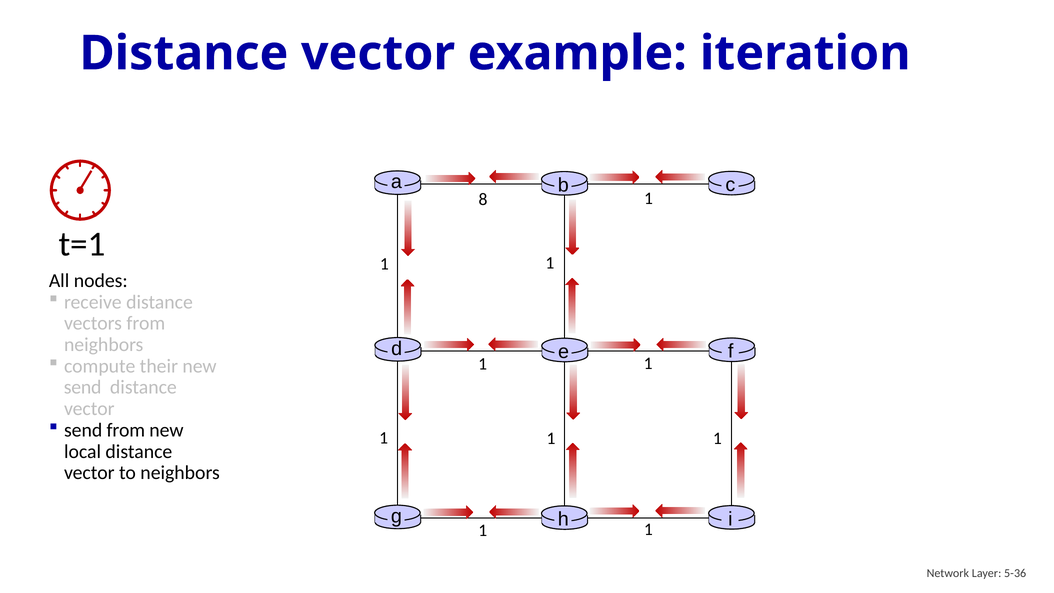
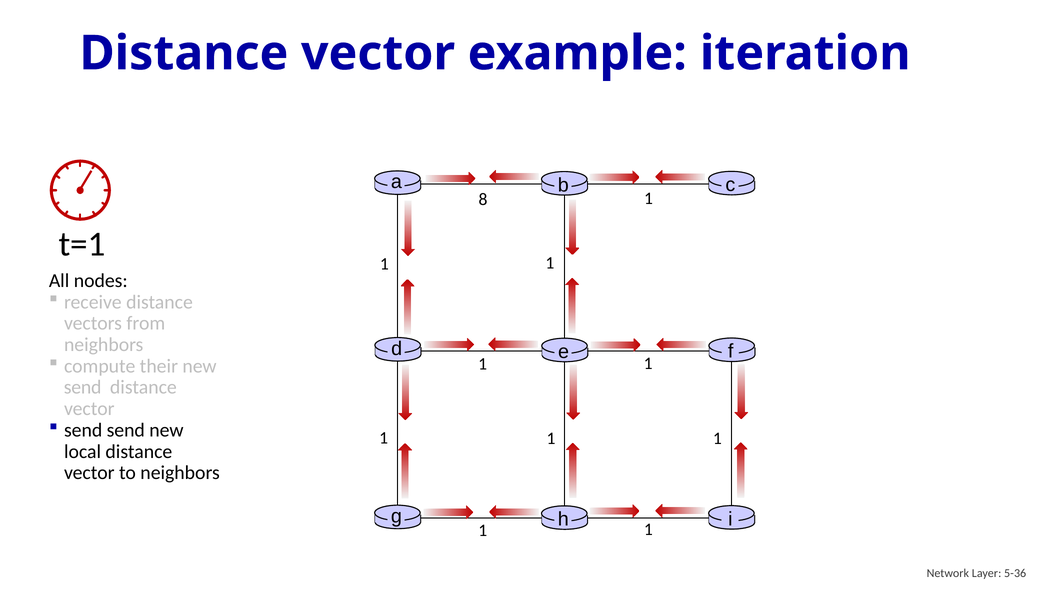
send from: from -> send
